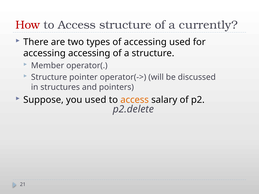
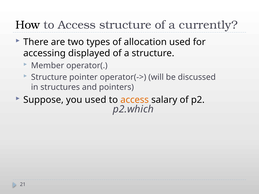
How colour: red -> black
of accessing: accessing -> allocation
accessing accessing: accessing -> displayed
p2.delete: p2.delete -> p2.which
